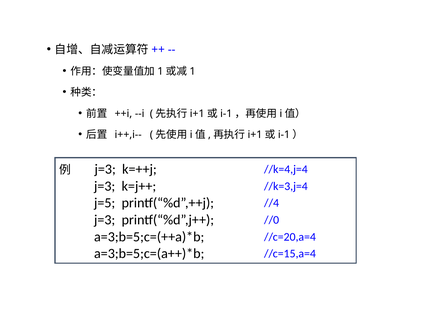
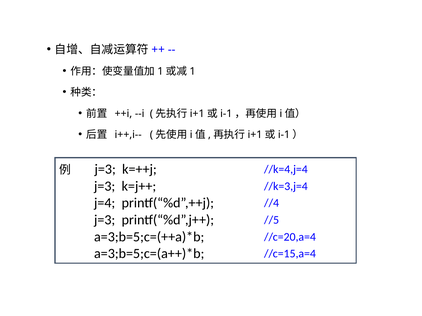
j=5: j=5 -> j=4
//0: //0 -> //5
